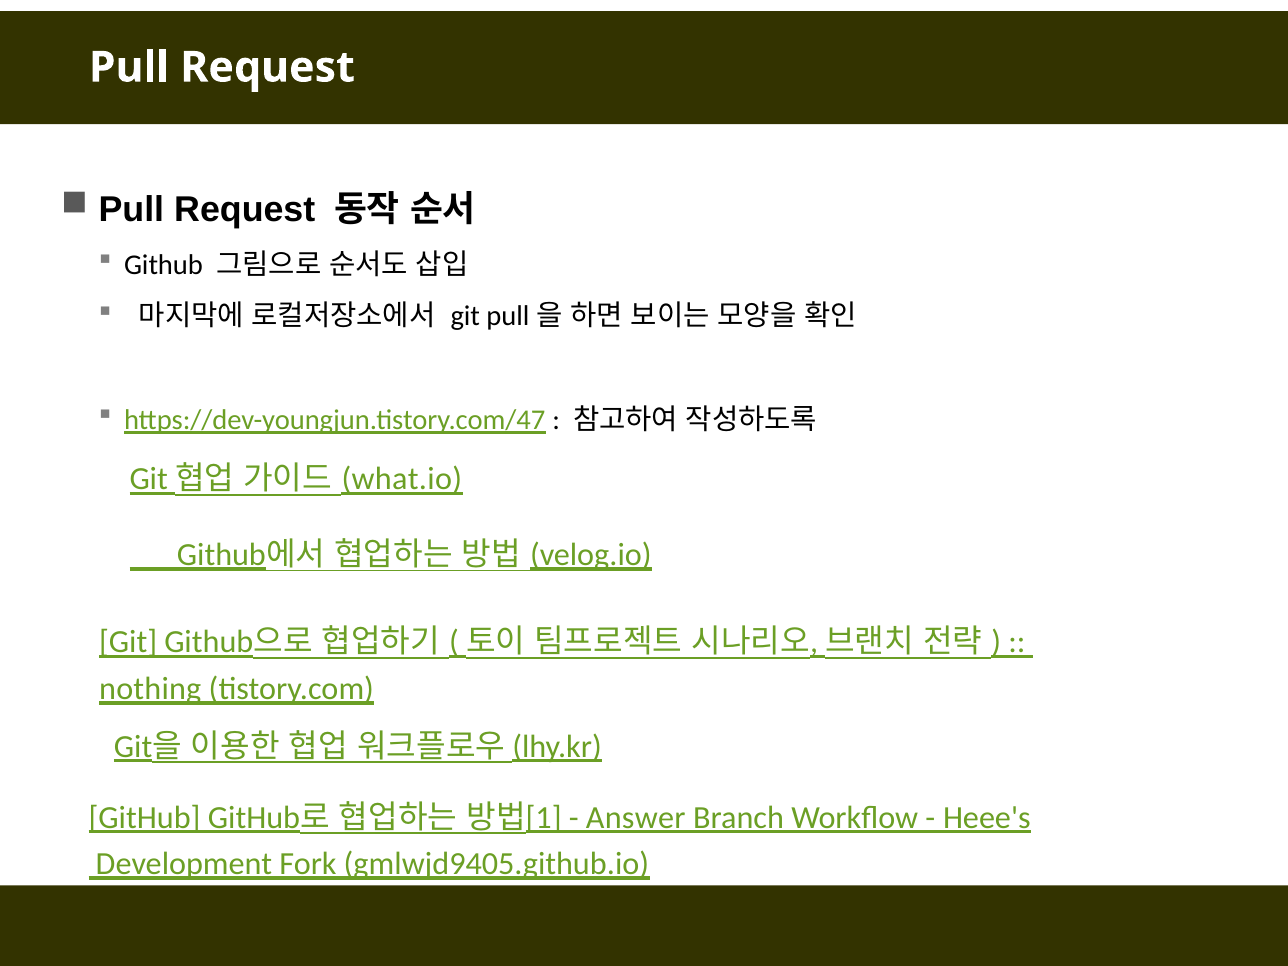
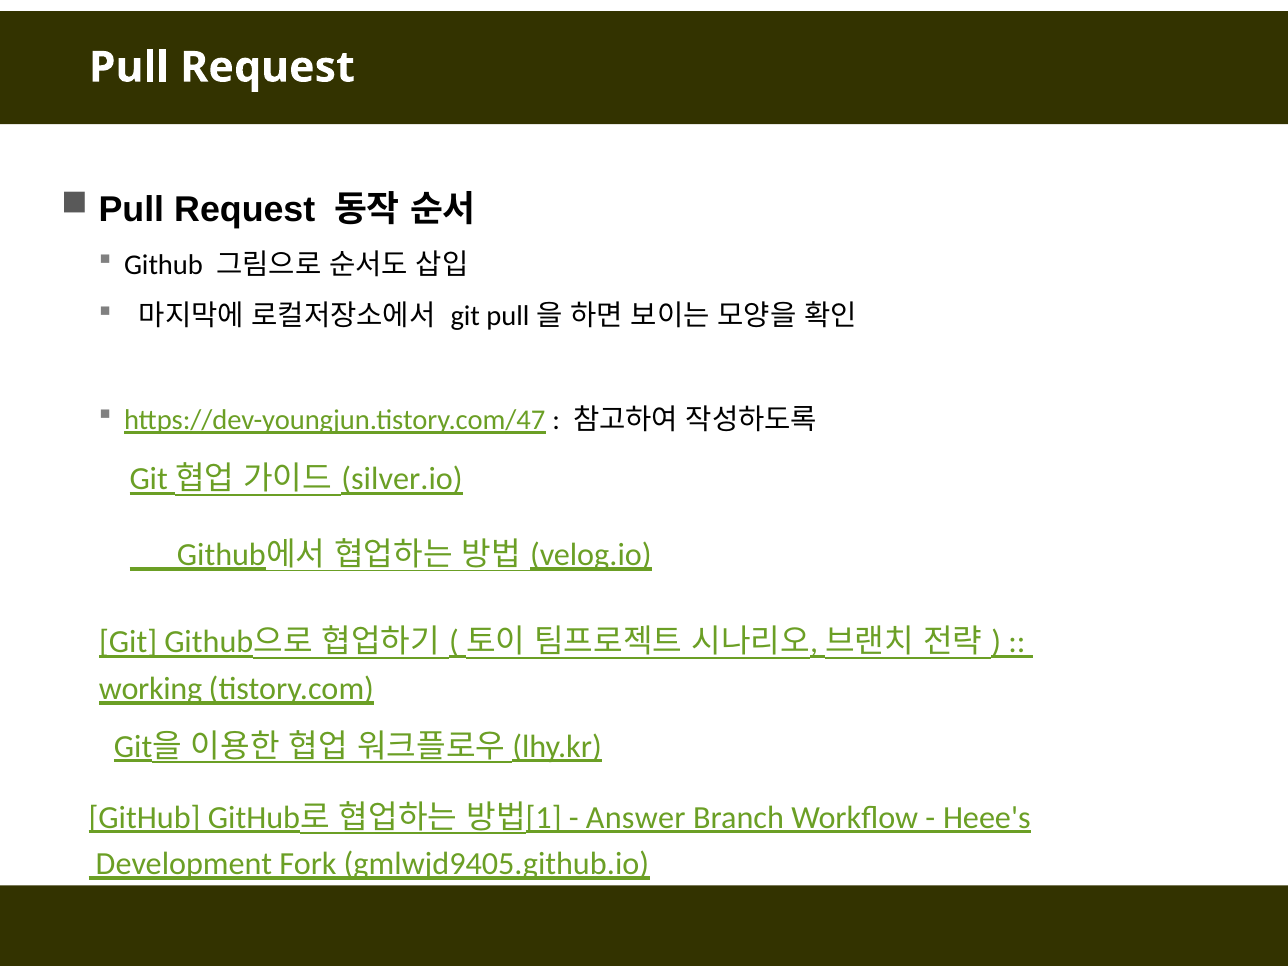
what.io: what.io -> silver.io
nothing: nothing -> working
